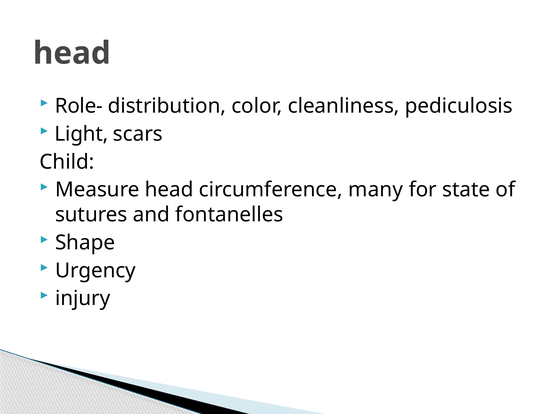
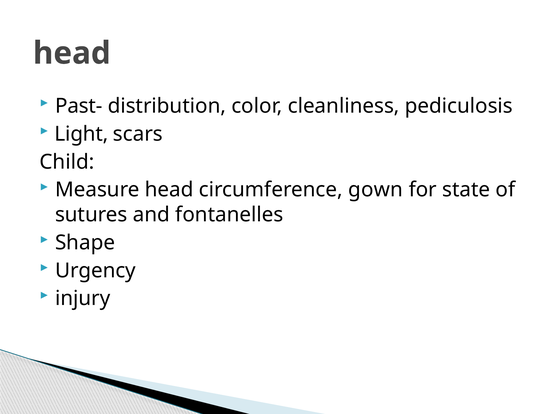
Role-: Role- -> Past-
many: many -> gown
